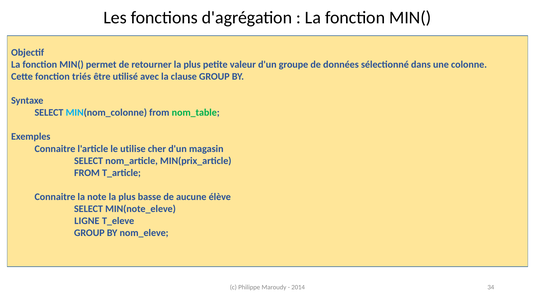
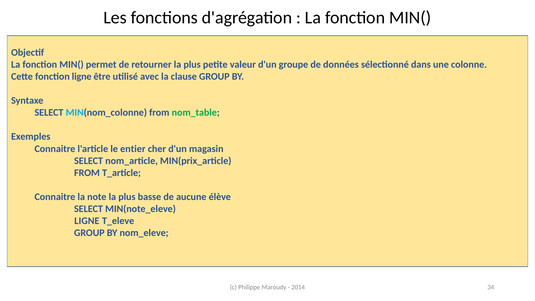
fonction triés: triés -> ligne
utilise: utilise -> entier
